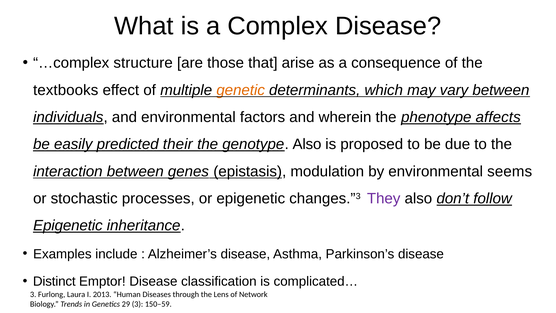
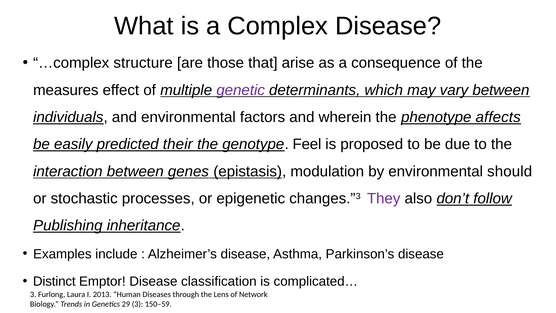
textbooks: textbooks -> measures
genetic colour: orange -> purple
genotype Also: Also -> Feel
seems: seems -> should
Epigenetic at (68, 225): Epigenetic -> Publishing
